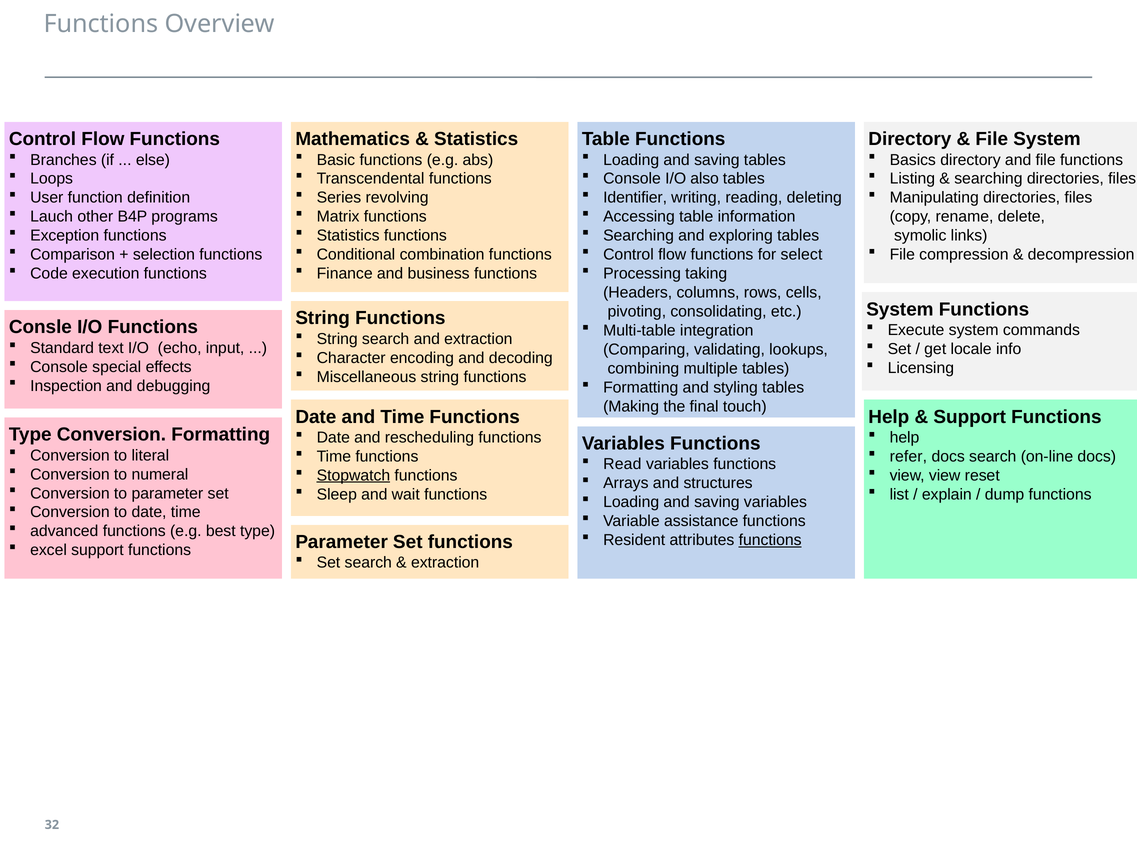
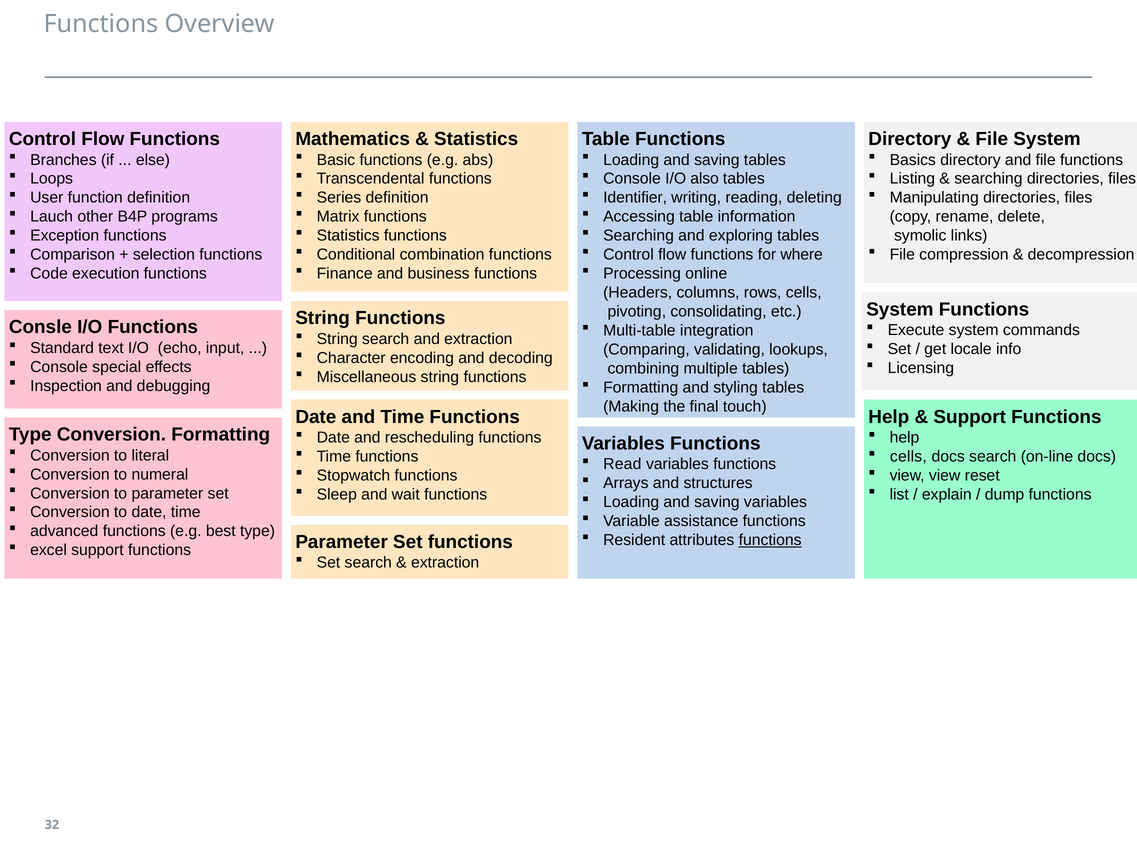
Series revolving: revolving -> definition
select: select -> where
taking: taking -> online
refer at (908, 456): refer -> cells
Stopwatch underline: present -> none
